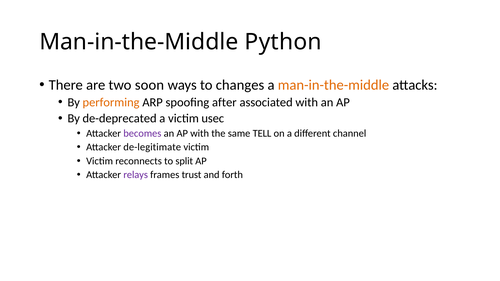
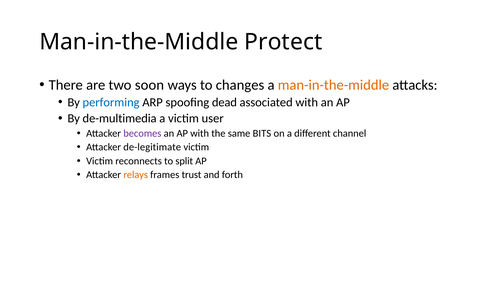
Python: Python -> Protect
performing colour: orange -> blue
after: after -> dead
de-deprecated: de-deprecated -> de-multimedia
usec: usec -> user
TELL: TELL -> BITS
relays colour: purple -> orange
